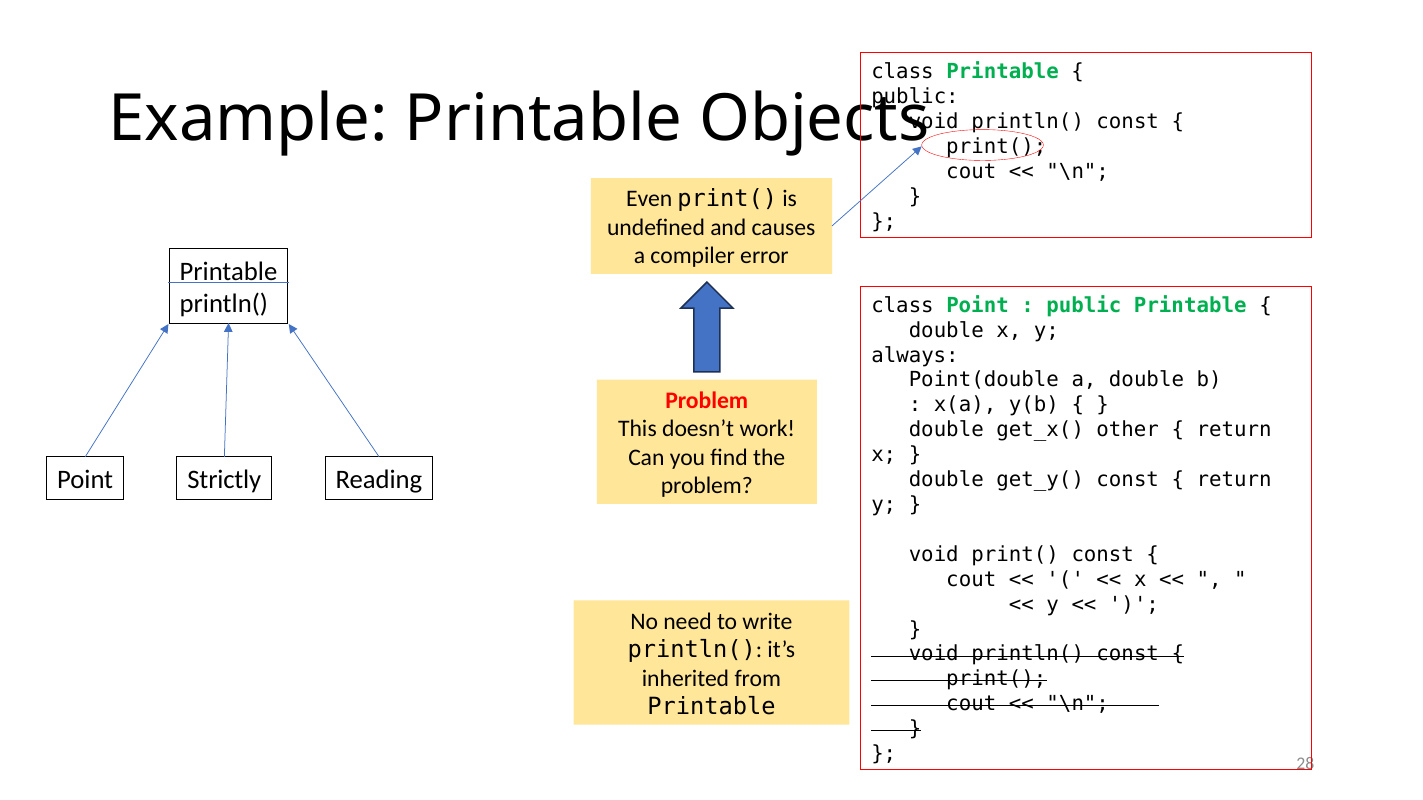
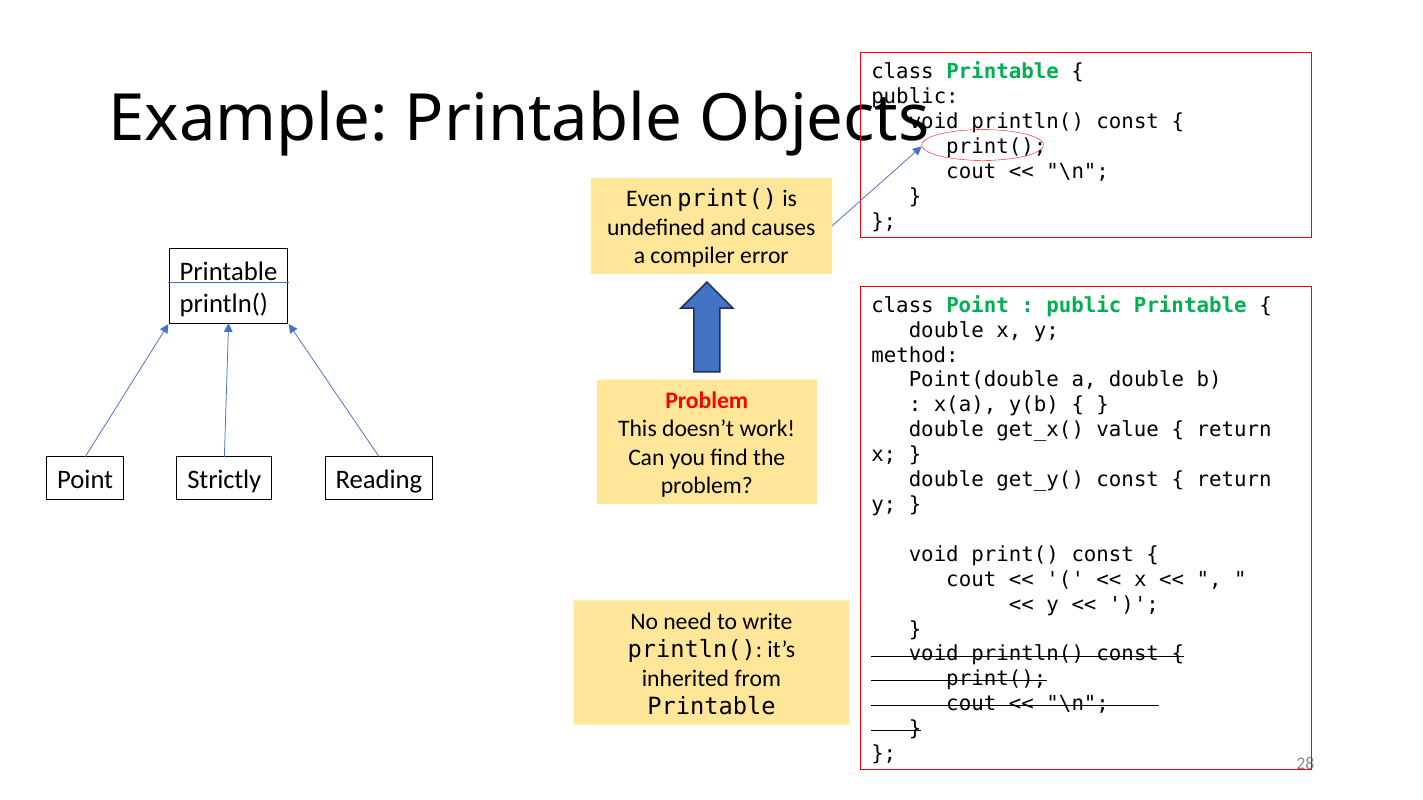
always: always -> method
other: other -> value
